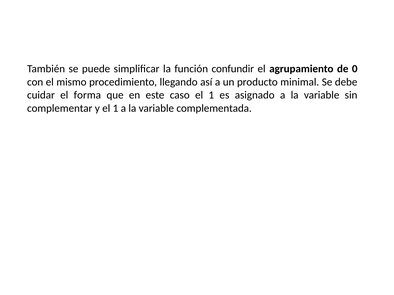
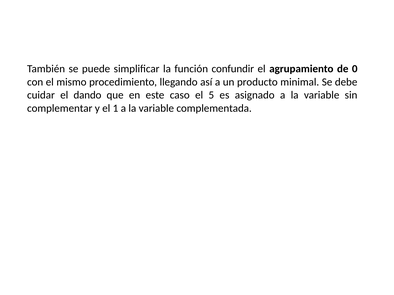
forma: forma -> dando
caso el 1: 1 -> 5
